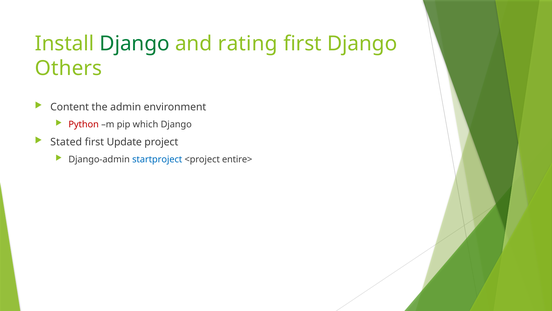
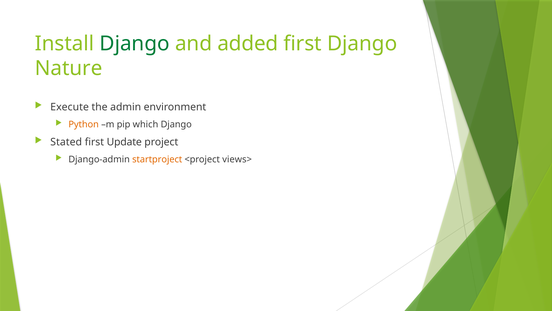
rating: rating -> added
Others: Others -> Nature
Content: Content -> Execute
Python colour: red -> orange
startproject colour: blue -> orange
entire>: entire> -> views>
